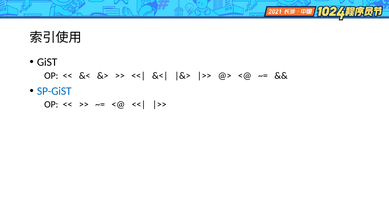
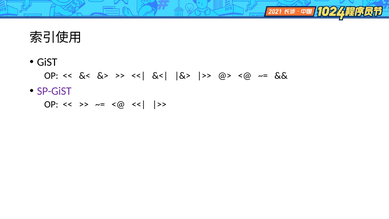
SP-GiST colour: blue -> purple
